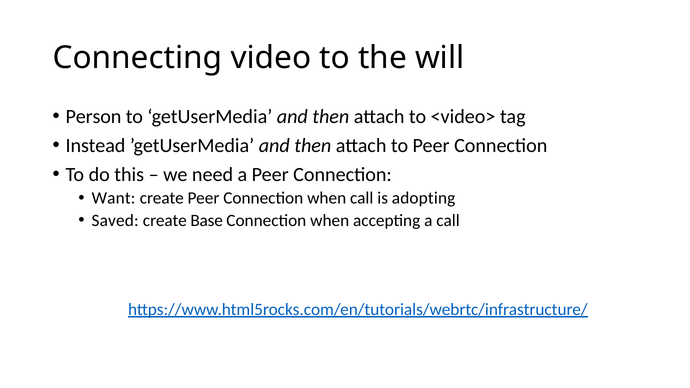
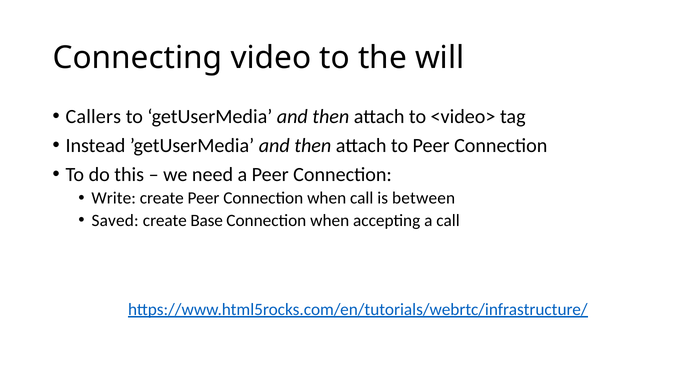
Person: Person -> Callers
Want: Want -> Write
adopting: adopting -> between
